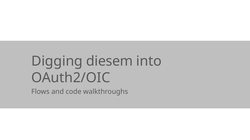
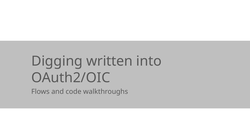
diesem: diesem -> written
